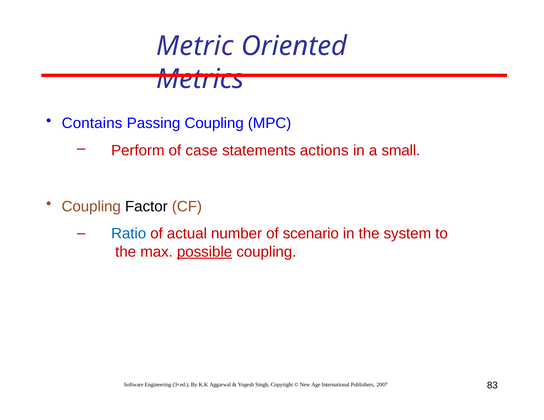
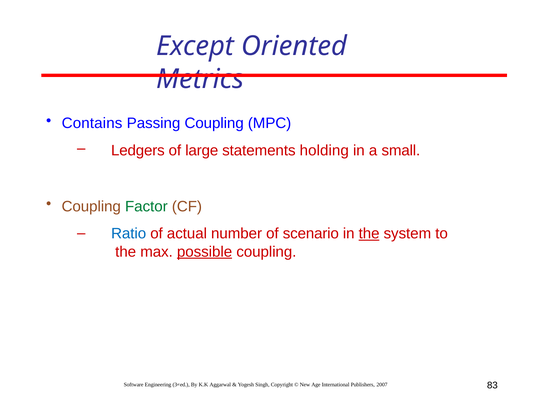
Metric: Metric -> Except
Perform: Perform -> Ledgers
case: case -> large
actions: actions -> holding
Factor colour: black -> green
the at (369, 234) underline: none -> present
